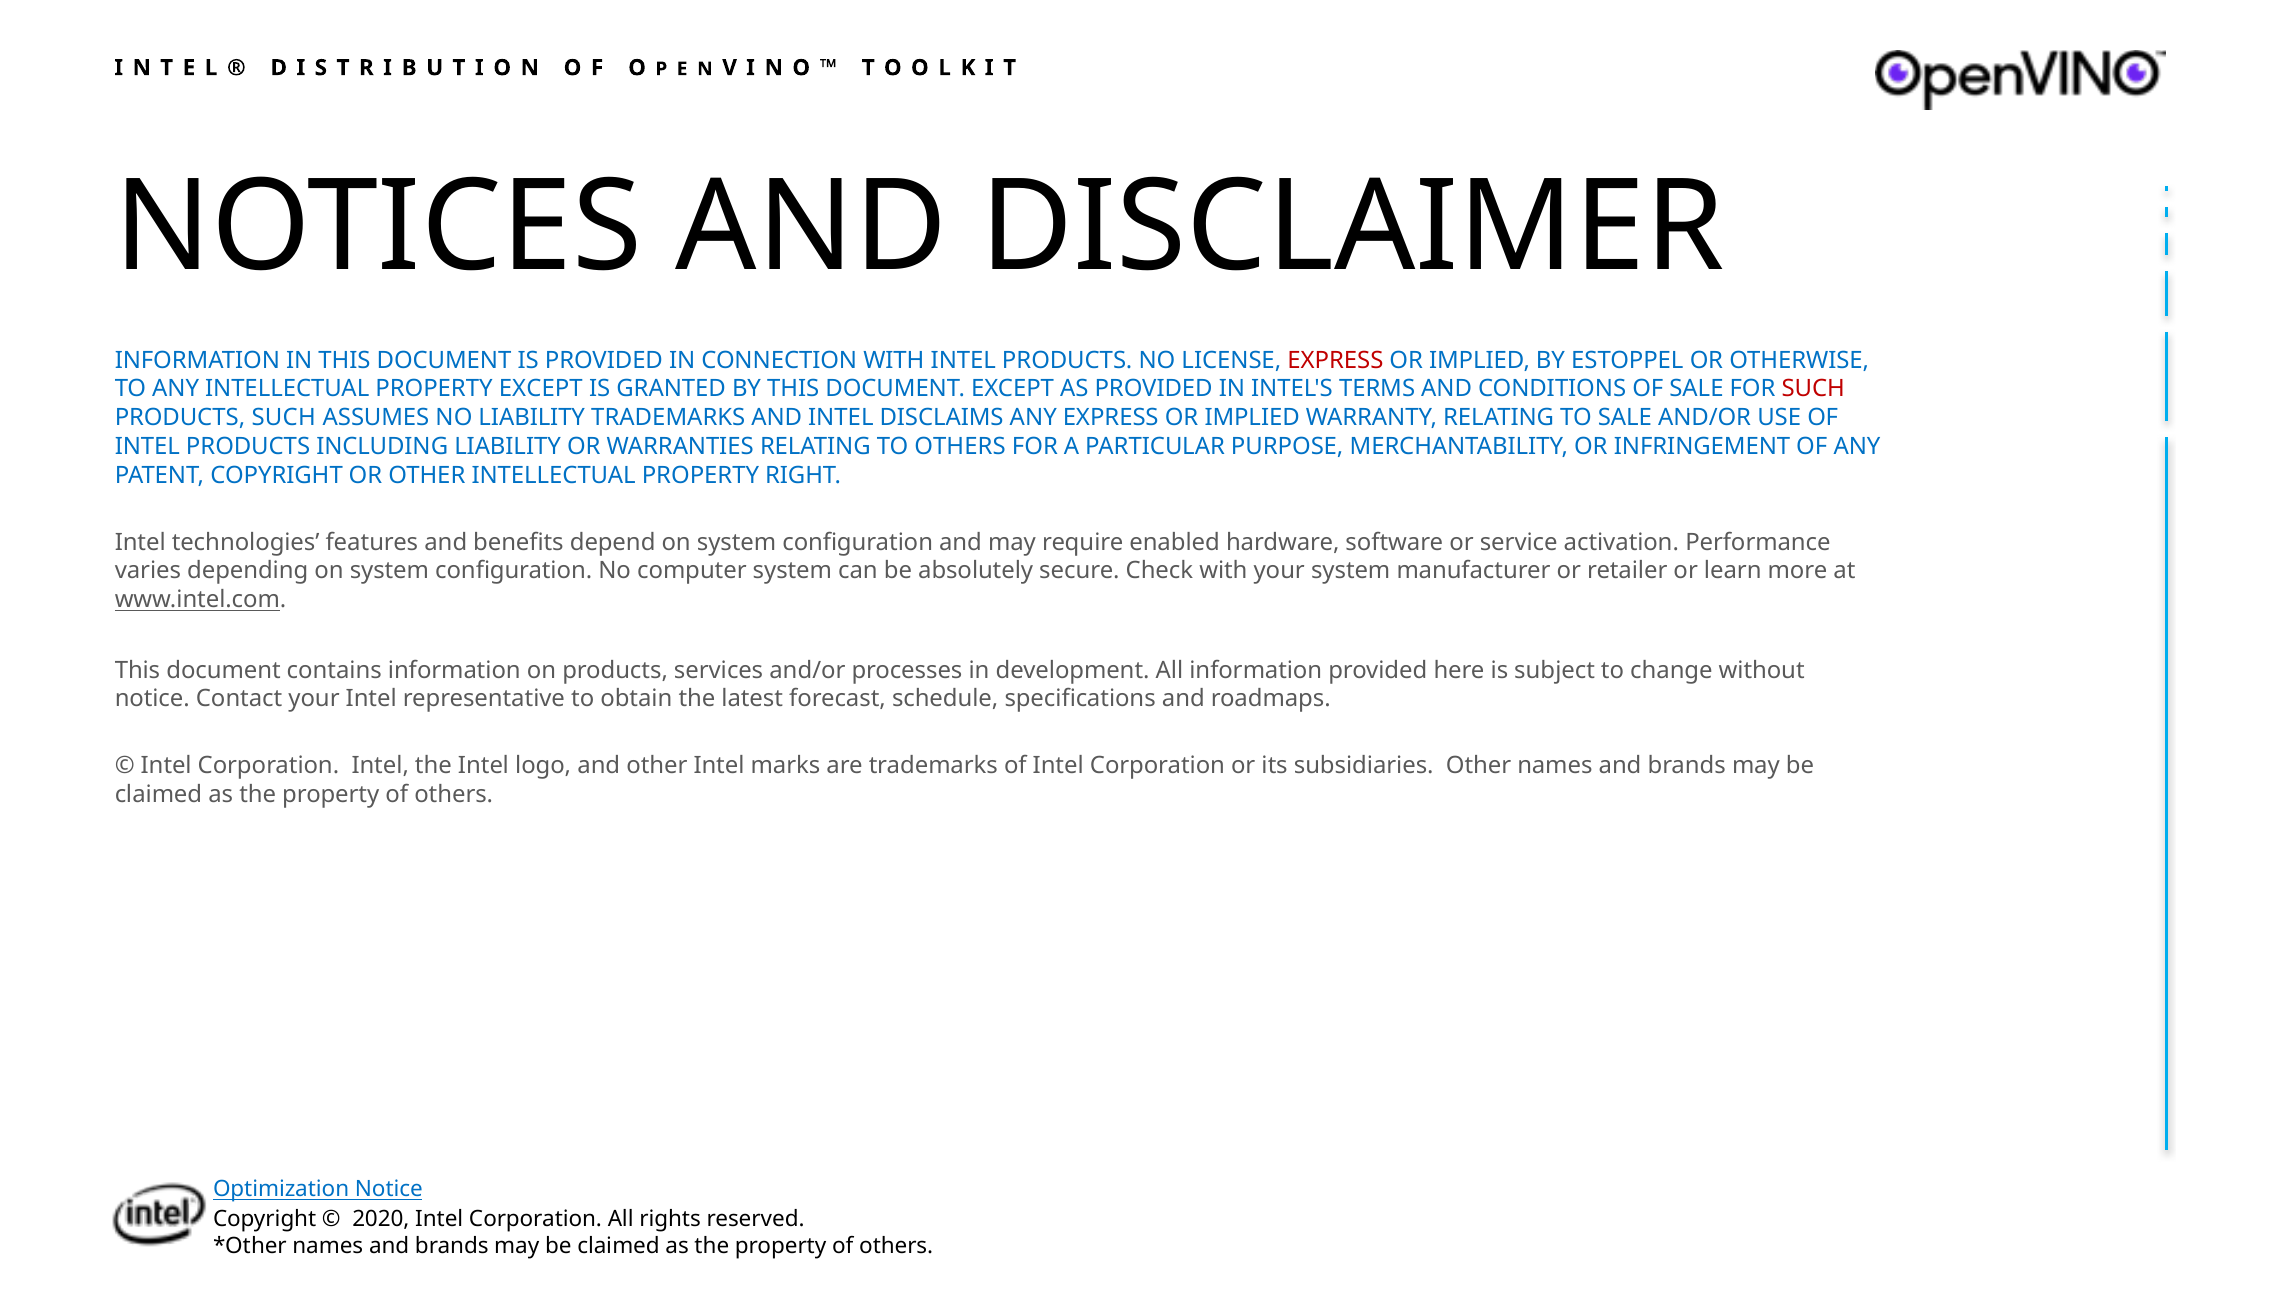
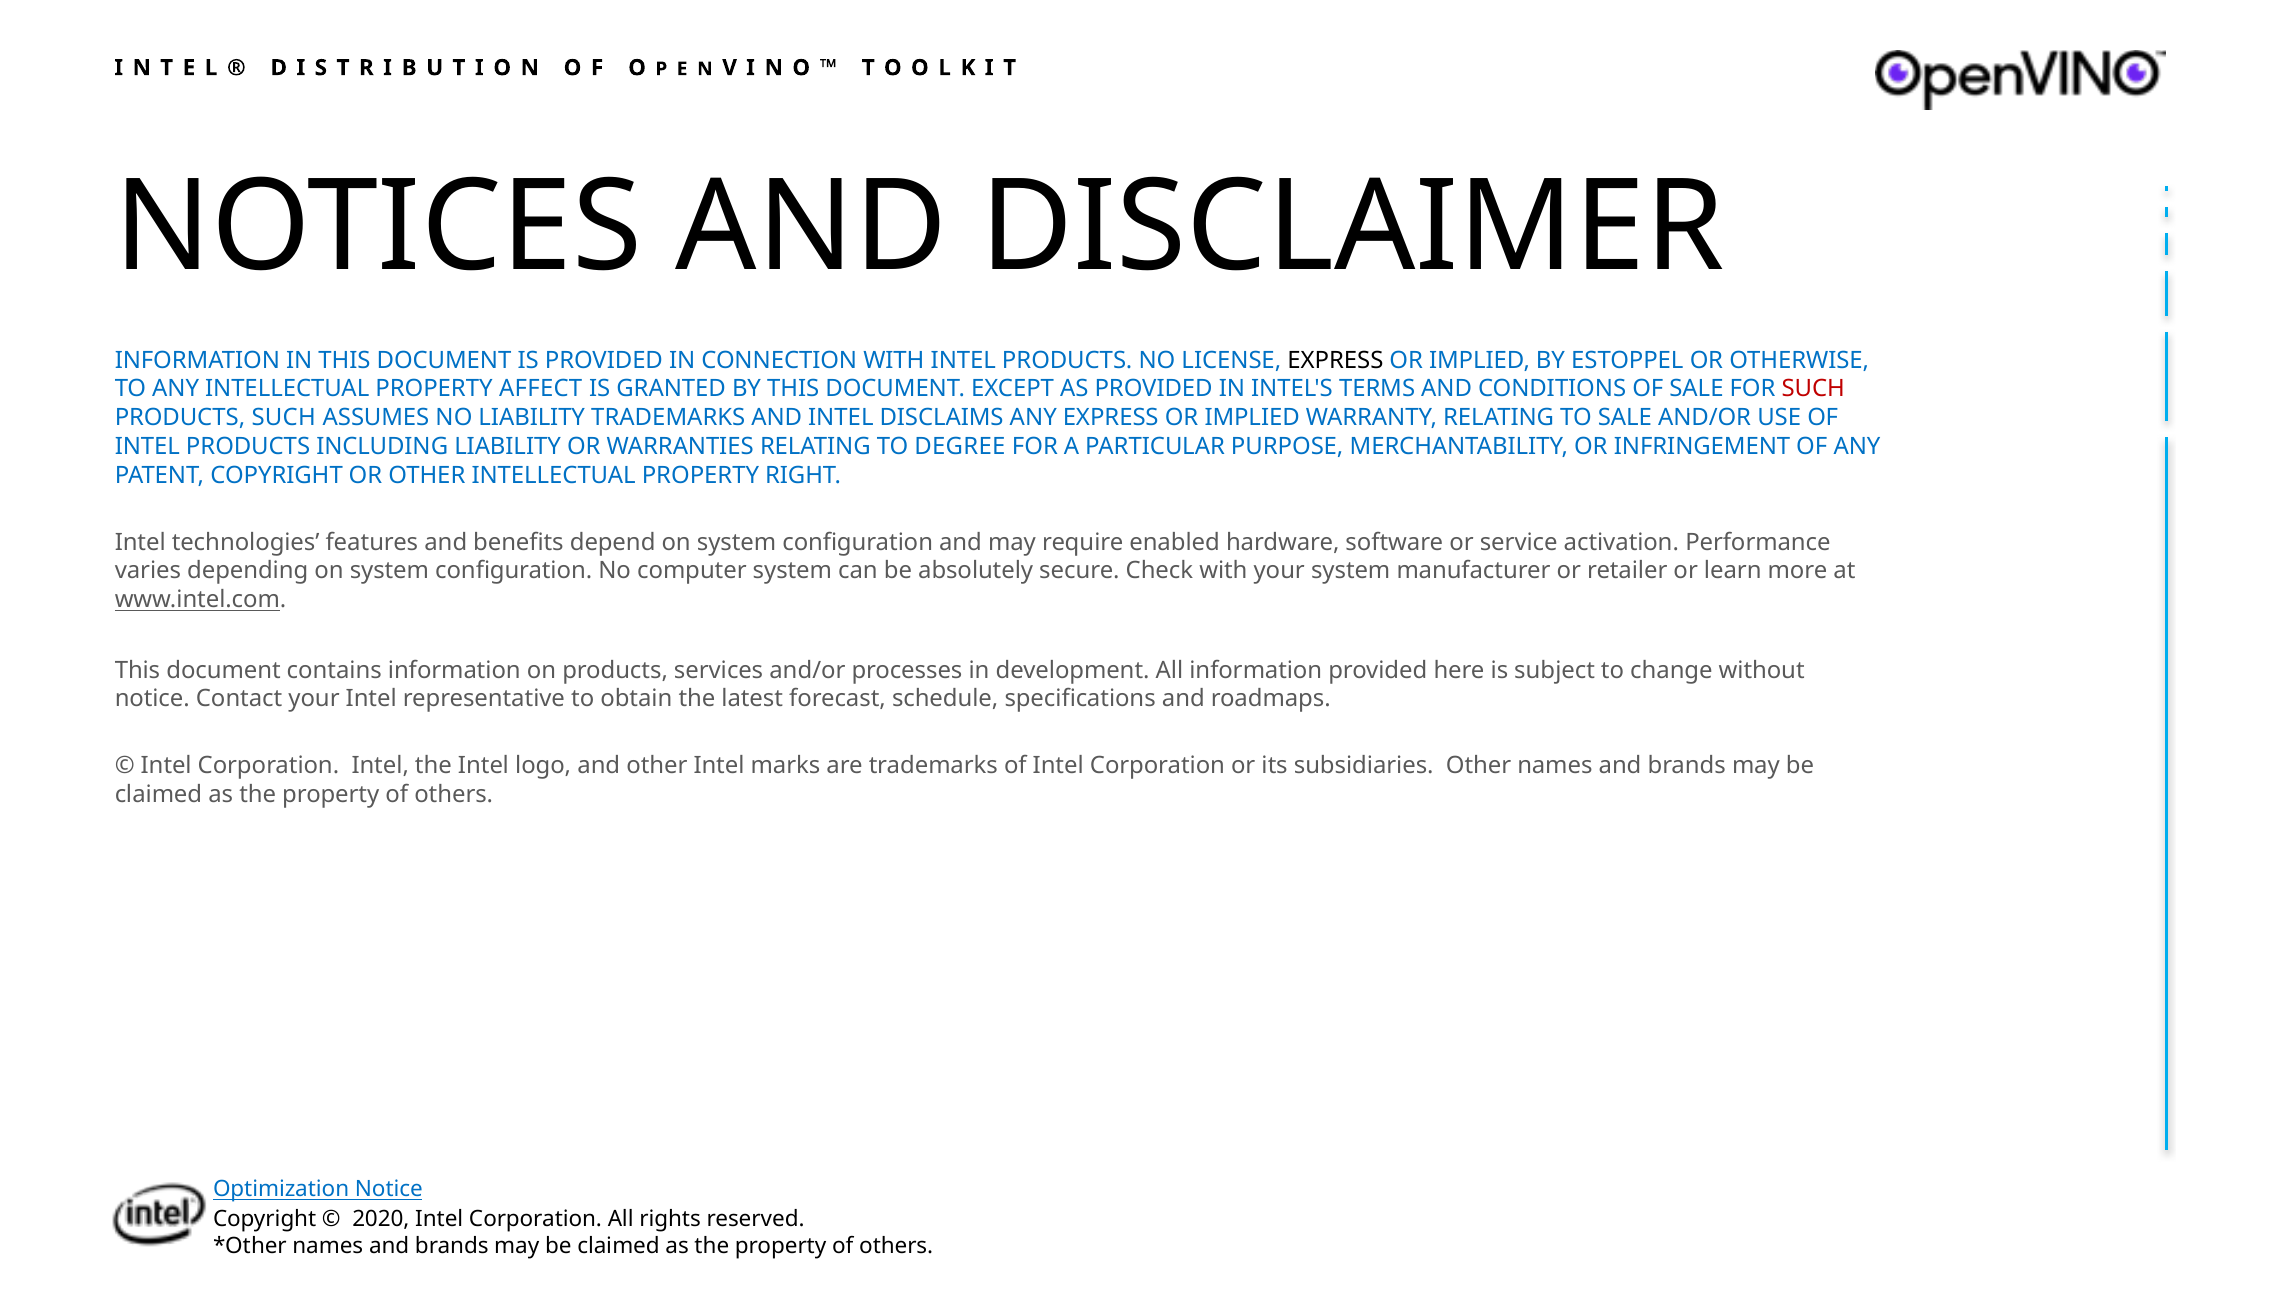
EXPRESS at (1335, 360) colour: red -> black
PROPERTY EXCEPT: EXCEPT -> AFFECT
TO OTHERS: OTHERS -> DEGREE
